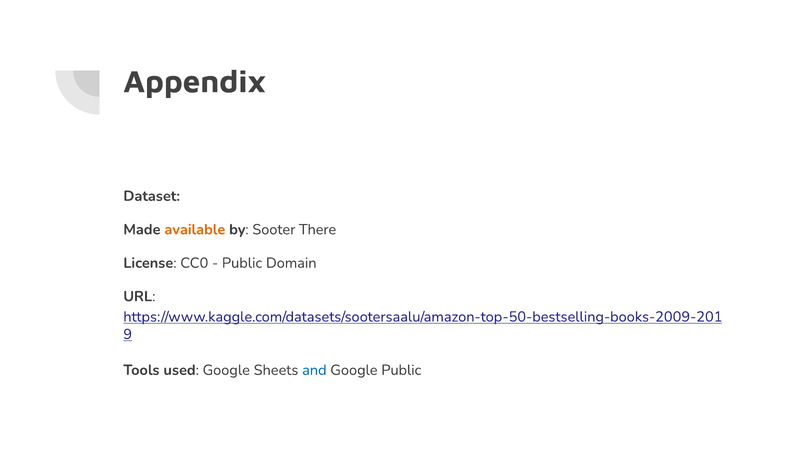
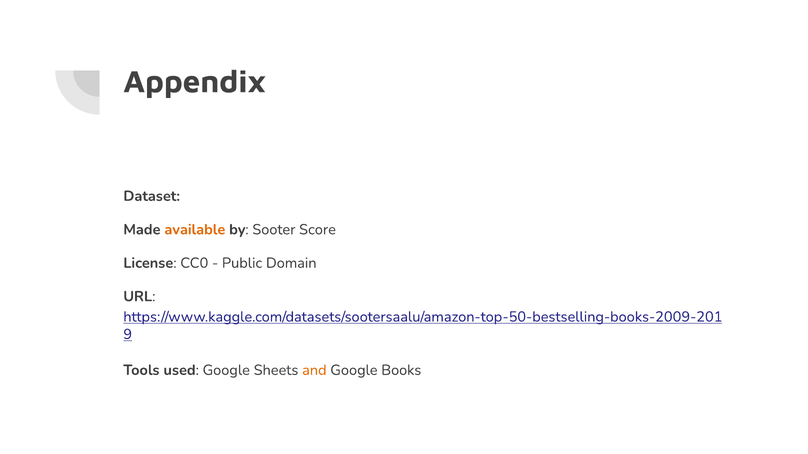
There: There -> Score
and colour: blue -> orange
Google Public: Public -> Books
